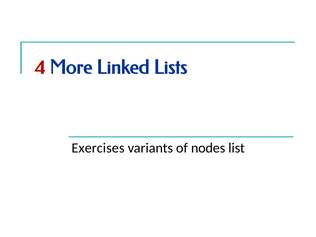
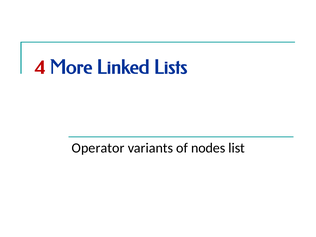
Exercises: Exercises -> Operator
